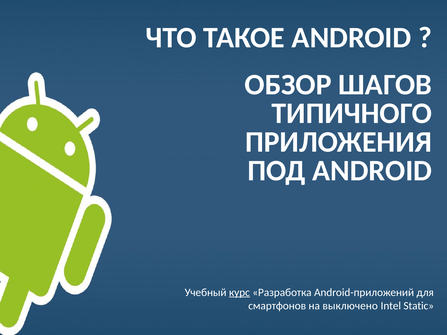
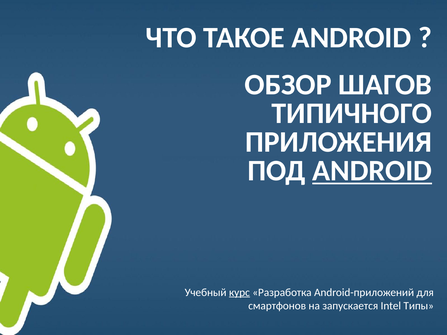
ANDROID at (372, 171) underline: none -> present
выключено: выключено -> запускается
Static: Static -> Типы
